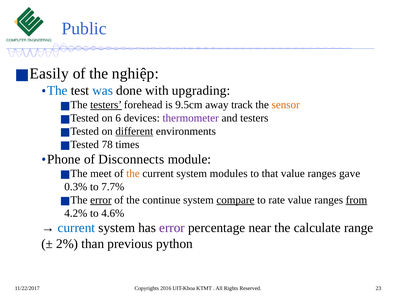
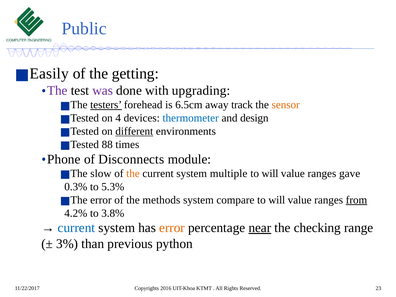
nghiệp: nghiệp -> getting
The at (57, 90) colour: blue -> purple
was colour: blue -> purple
9.5cm: 9.5cm -> 6.5cm
6: 6 -> 4
thermometer colour: purple -> blue
and testers: testers -> design
78: 78 -> 88
meet: meet -> slow
modules: modules -> multiple
that at (270, 174): that -> will
7.7%: 7.7% -> 5.3%
error at (101, 200) underline: present -> none
continue: continue -> methods
compare underline: present -> none
rate at (277, 200): rate -> will
4.6%: 4.6% -> 3.8%
error at (172, 228) colour: purple -> orange
near underline: none -> present
calculate: calculate -> checking
2%: 2% -> 3%
